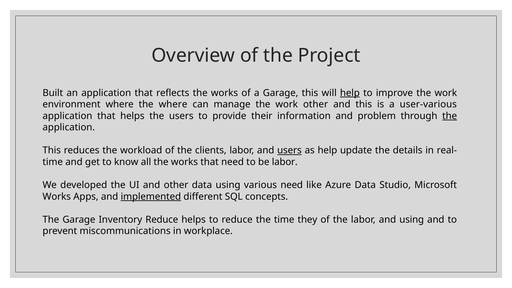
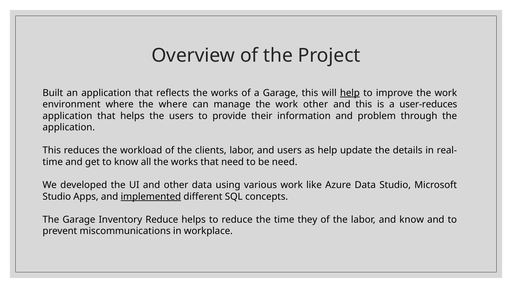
user-various: user-various -> user-reduces
the at (450, 116) underline: present -> none
users at (289, 150) underline: present -> none
be labor: labor -> need
various need: need -> work
Works at (57, 197): Works -> Studio
and using: using -> know
